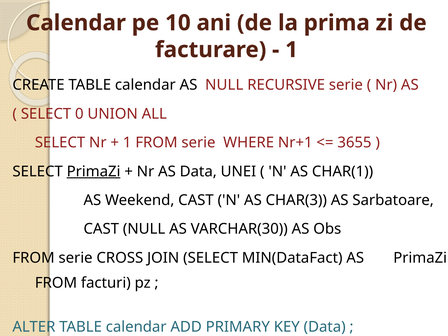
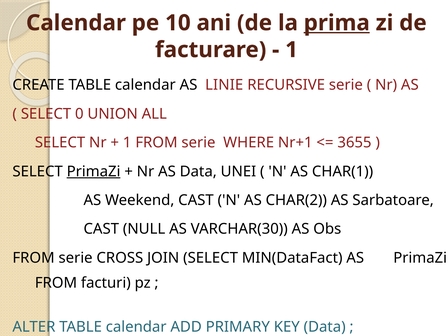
prima underline: none -> present
AS NULL: NULL -> LINIE
CHAR(3: CHAR(3 -> CHAR(2
